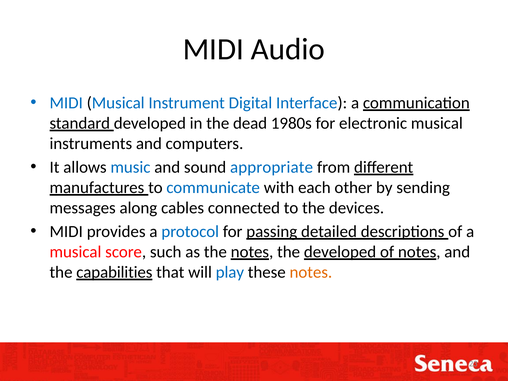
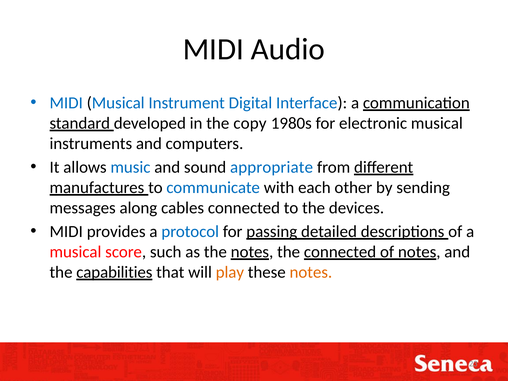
dead: dead -> copy
the developed: developed -> connected
play colour: blue -> orange
